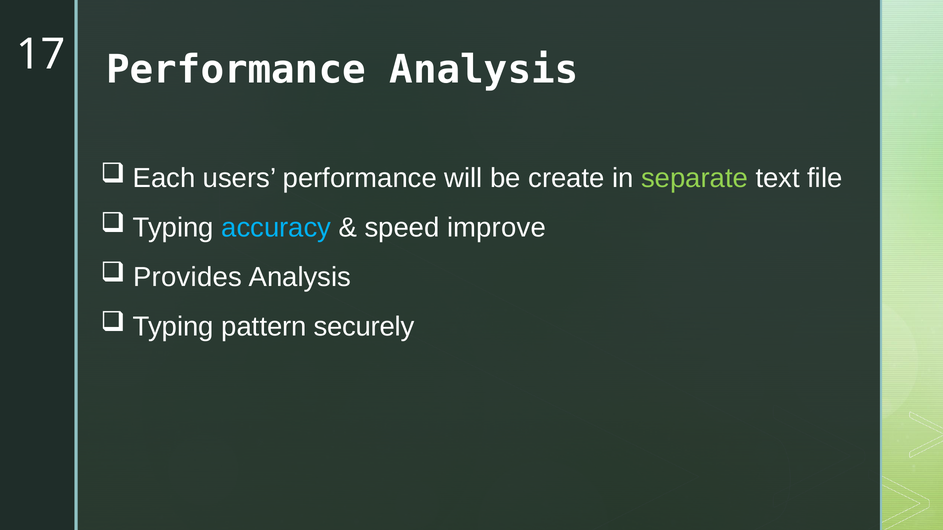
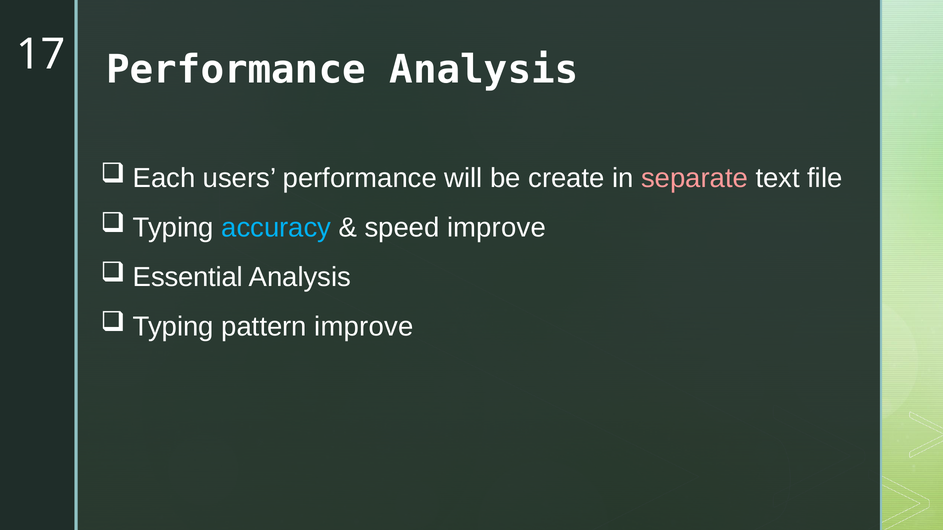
separate colour: light green -> pink
Provides: Provides -> Essential
pattern securely: securely -> improve
